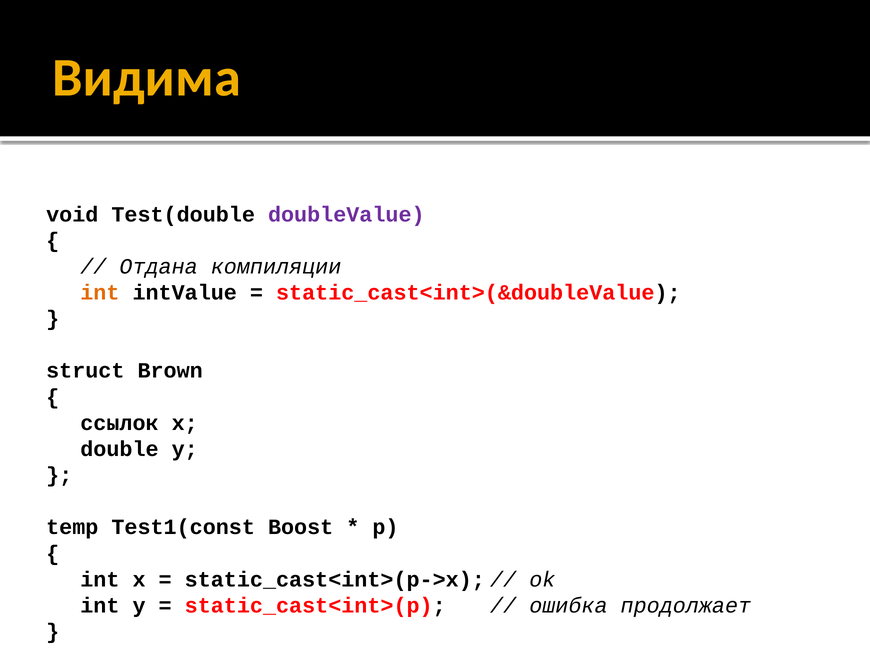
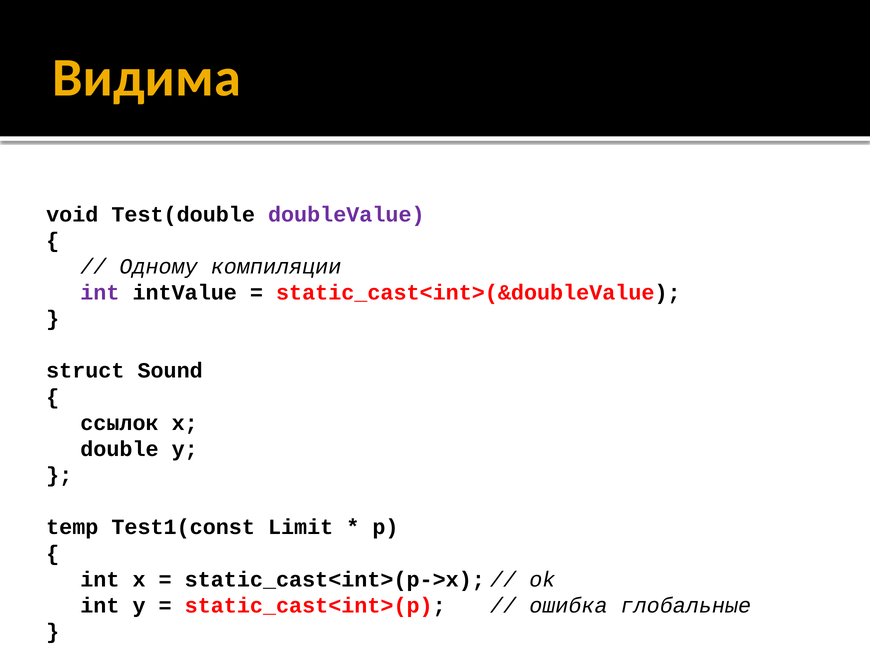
Отдана: Отдана -> Одному
int at (100, 293) colour: orange -> purple
Brown: Brown -> Sound
Boost: Boost -> Limit
продолжает: продолжает -> глобальные
